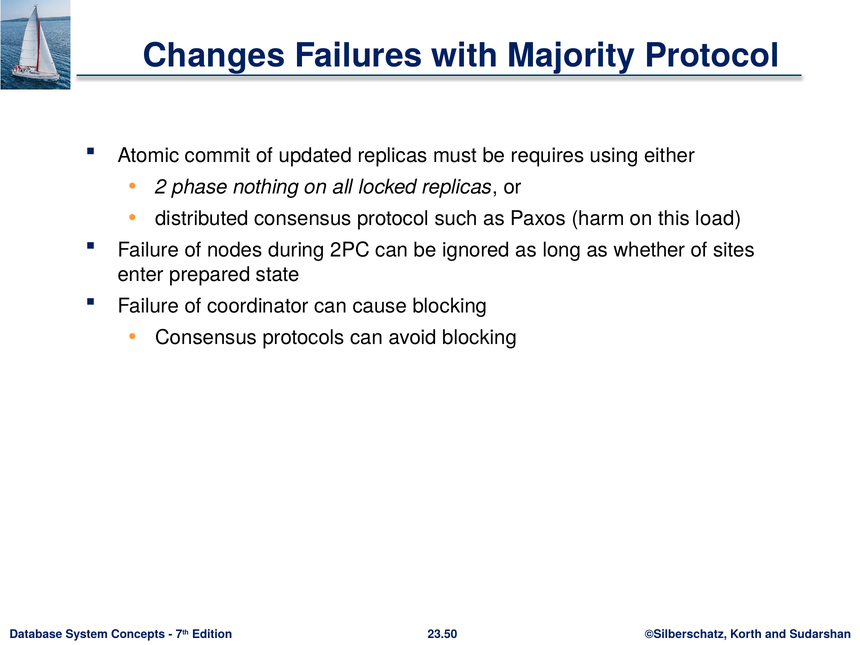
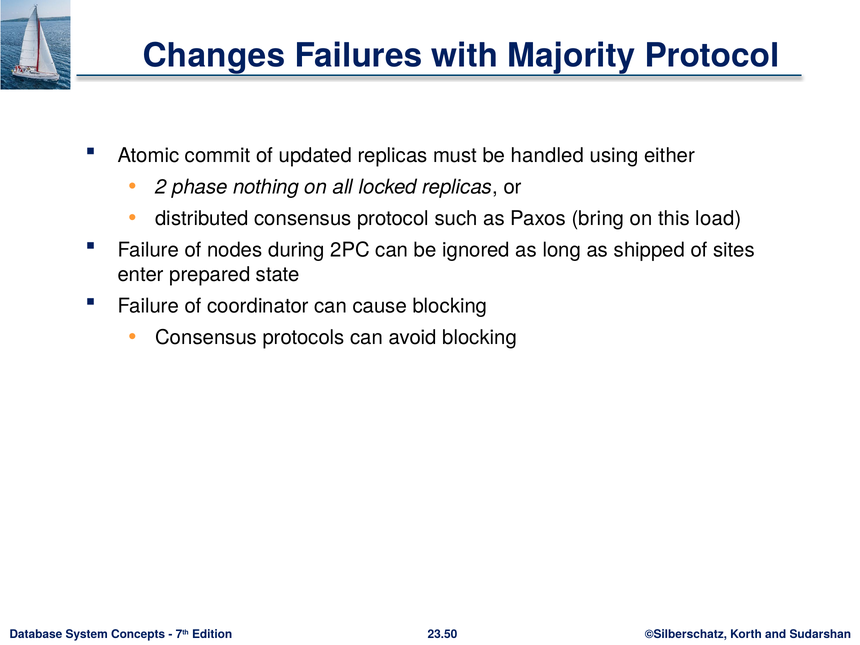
requires: requires -> handled
harm: harm -> bring
whether: whether -> shipped
